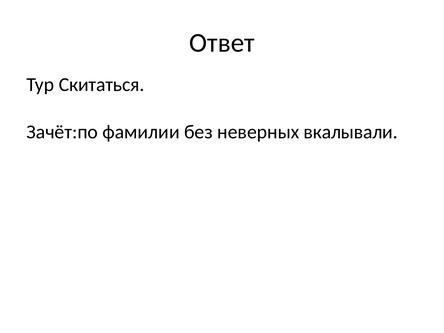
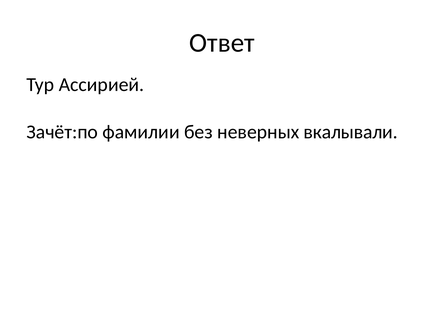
Скитаться: Скитаться -> Ассирией
